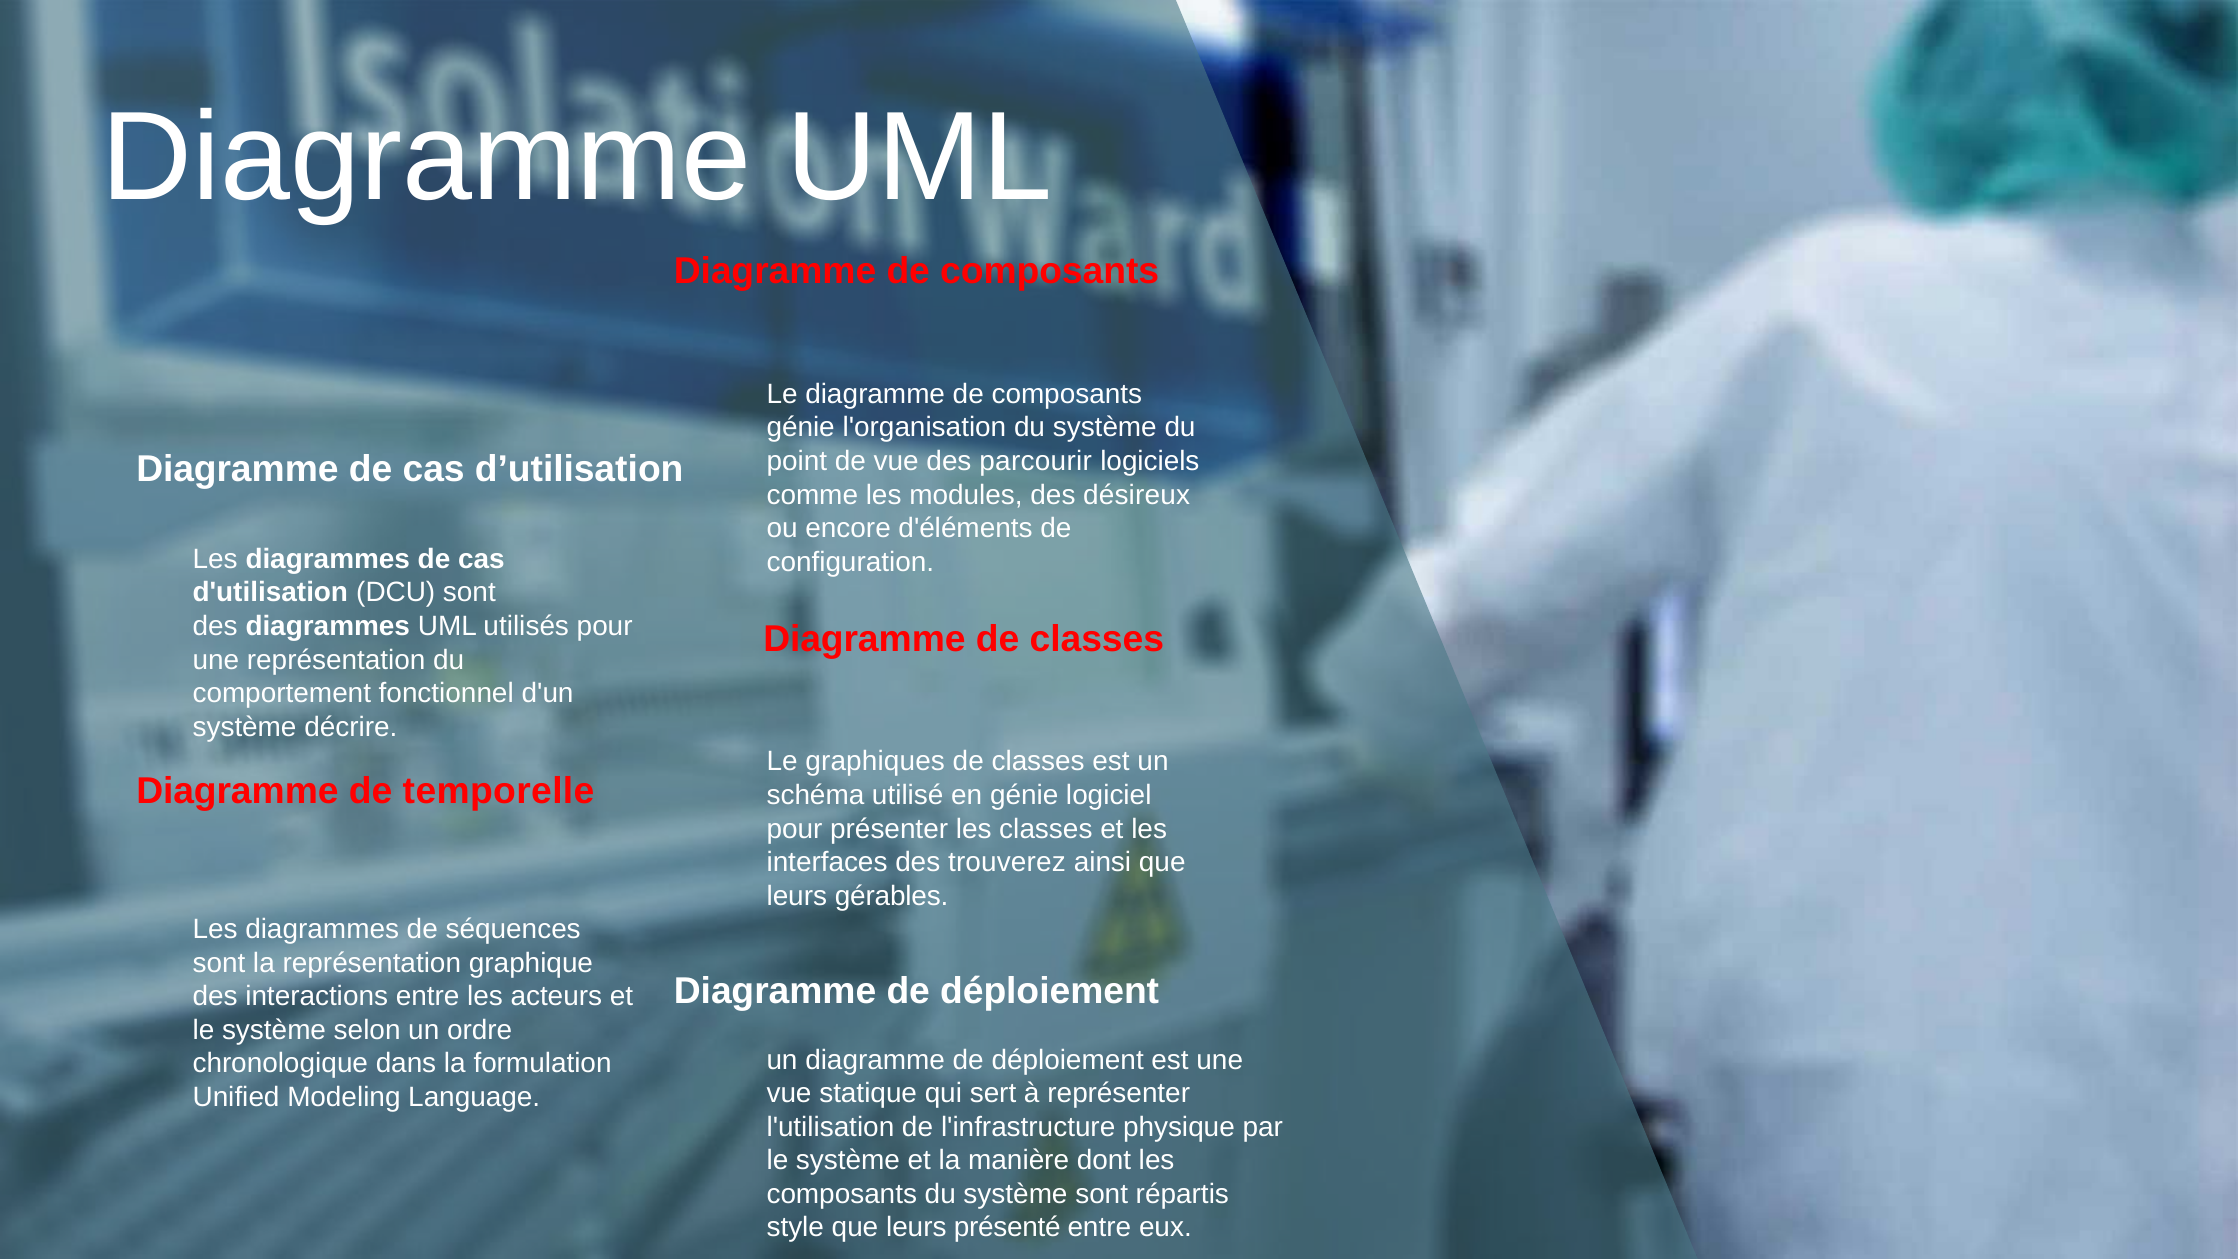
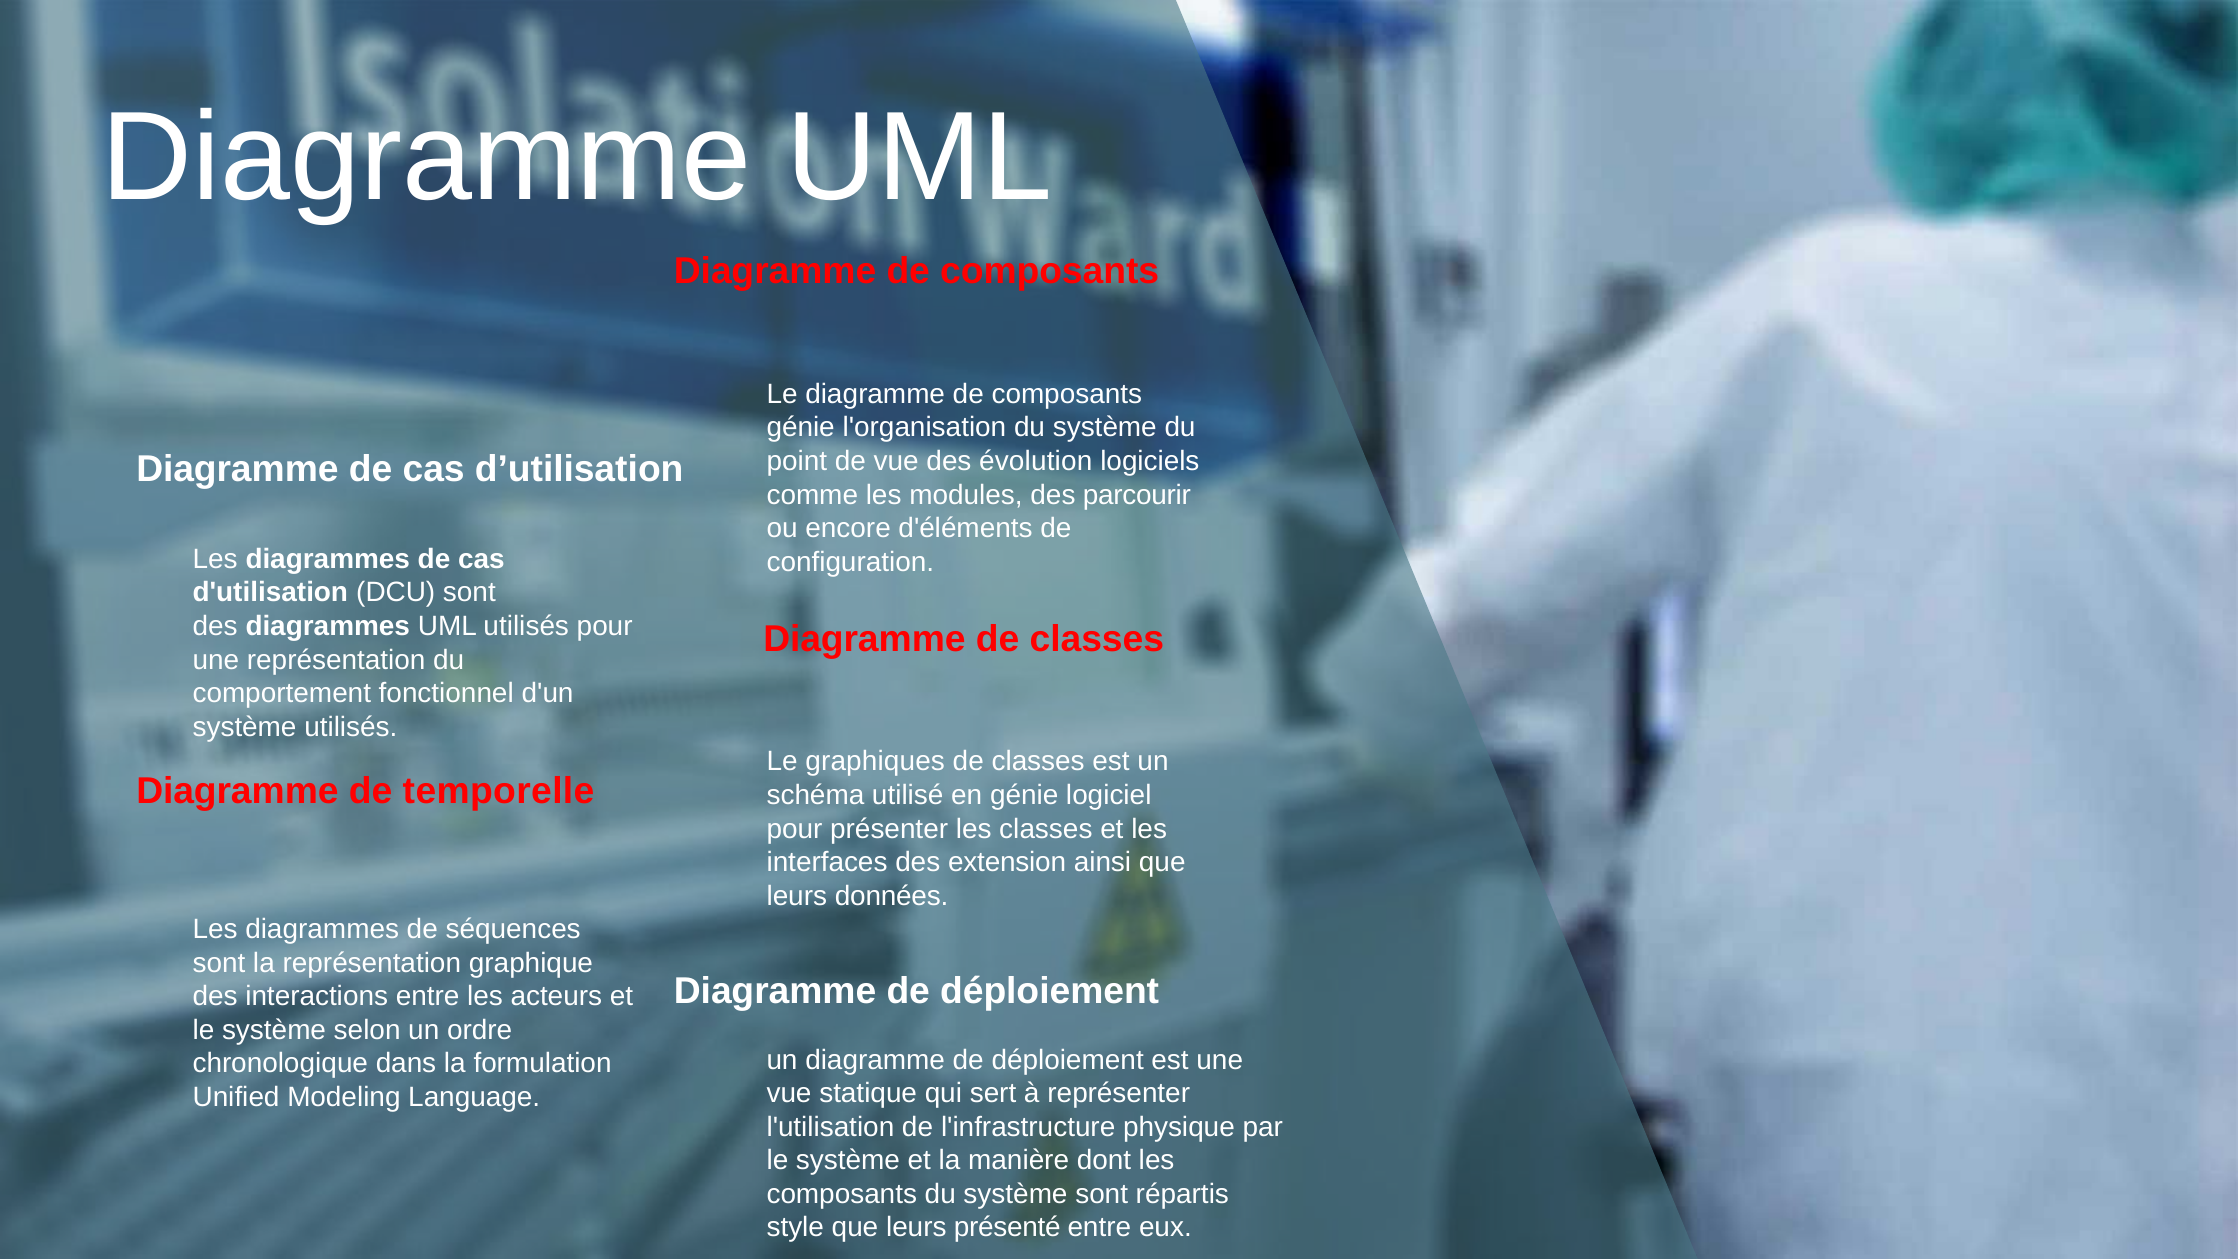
parcourir: parcourir -> évolution
désireux: désireux -> parcourir
système décrire: décrire -> utilisés
trouverez: trouverez -> extension
gérables: gérables -> données
